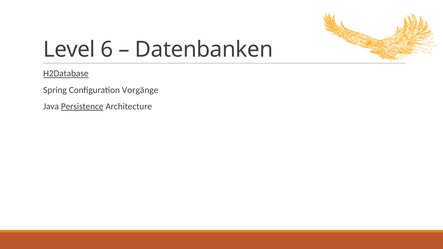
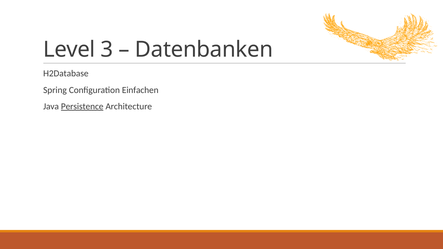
6: 6 -> 3
H2Database underline: present -> none
Vorgänge: Vorgänge -> Einfachen
